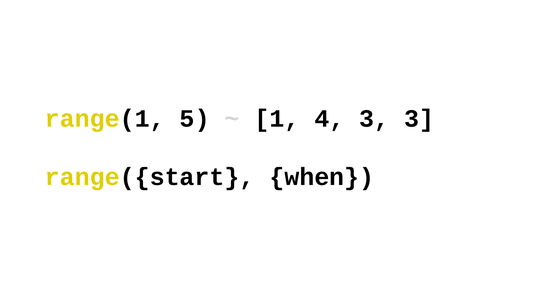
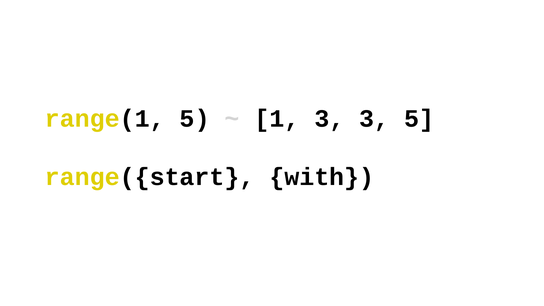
1 4: 4 -> 3
3 3: 3 -> 5
when: when -> with
